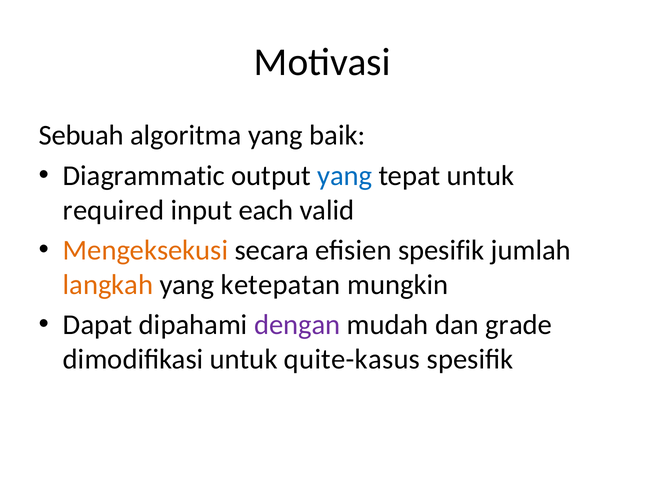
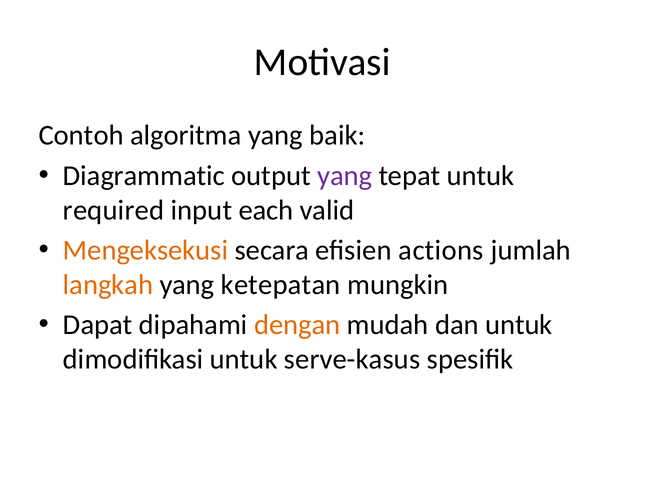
Sebuah: Sebuah -> Contoh
yang at (345, 176) colour: blue -> purple
efisien spesifik: spesifik -> actions
dengan colour: purple -> orange
dan grade: grade -> untuk
quite-kasus: quite-kasus -> serve-kasus
